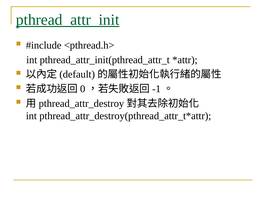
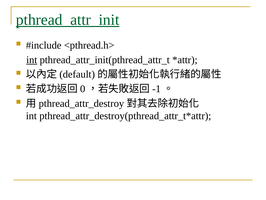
int at (32, 60) underline: none -> present
